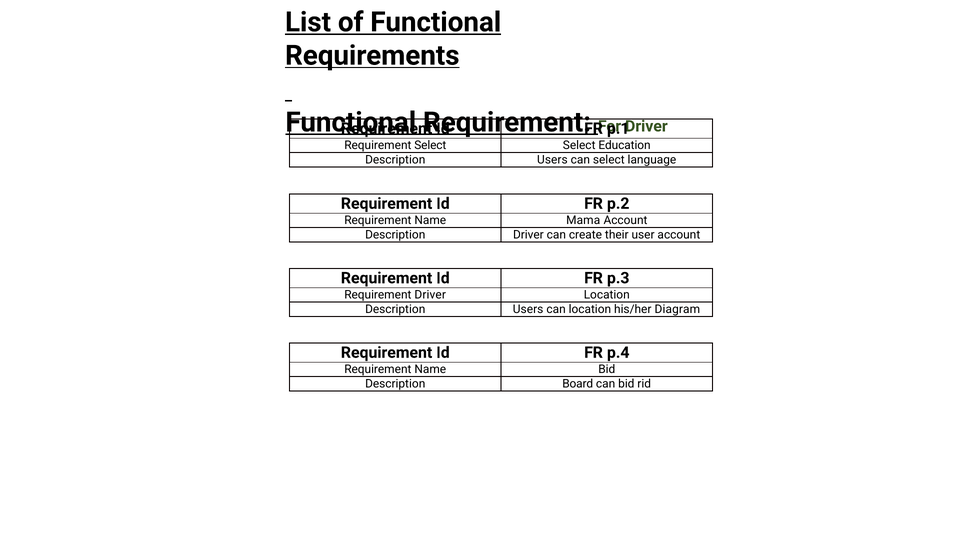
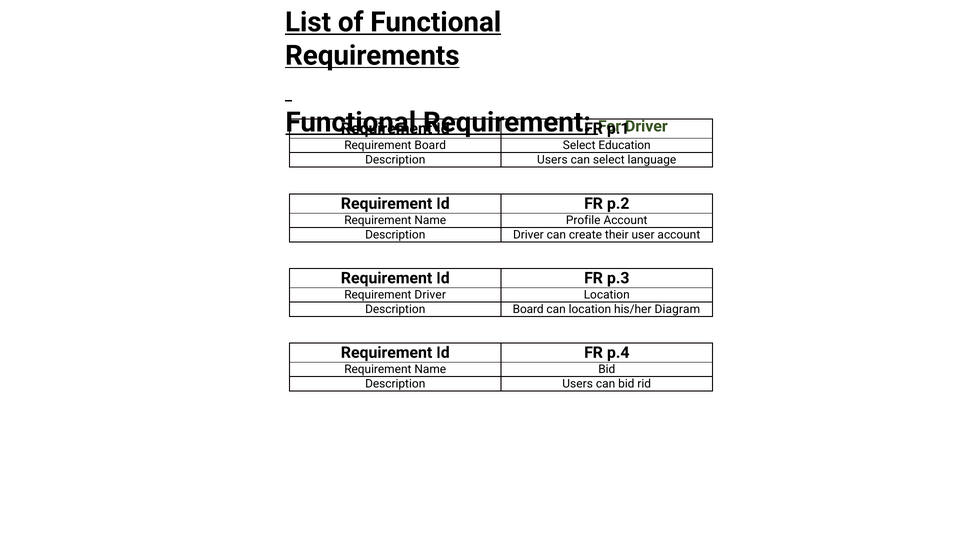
Requirement Select: Select -> Board
Mama: Mama -> Profile
Users at (528, 309): Users -> Board
Board at (578, 384): Board -> Users
